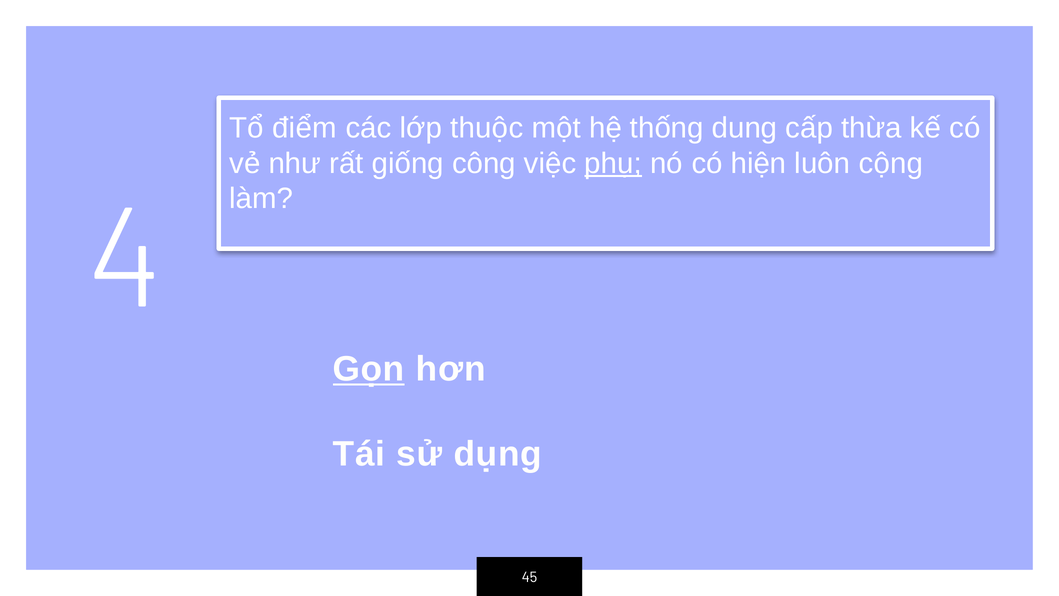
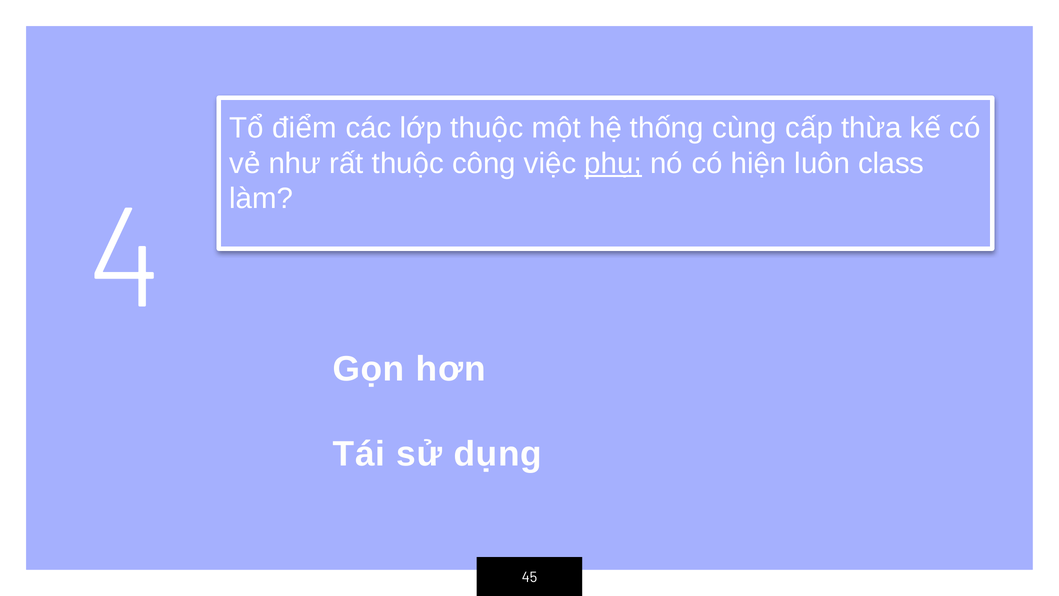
dung: dung -> cùng
rất giống: giống -> thuộc
cộng: cộng -> class
Gọn underline: present -> none
